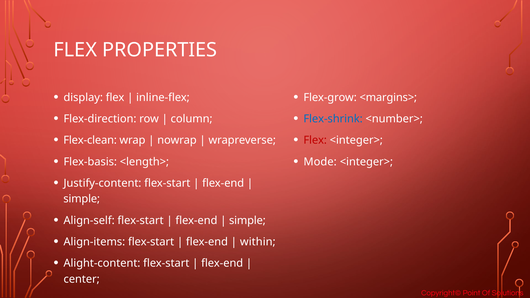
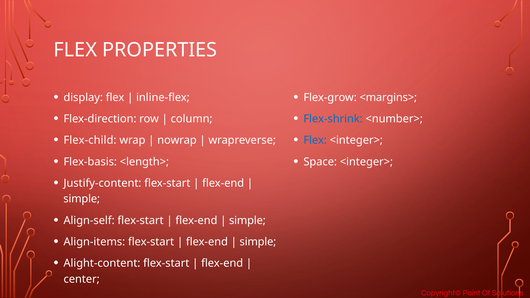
Flex-clean: Flex-clean -> Flex-child
Flex at (315, 140) colour: red -> blue
Mode: Mode -> Space
within at (258, 242): within -> simple
